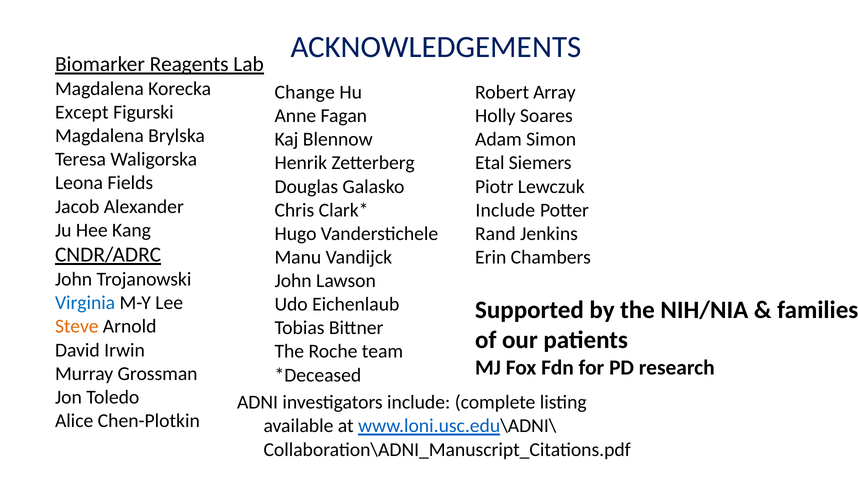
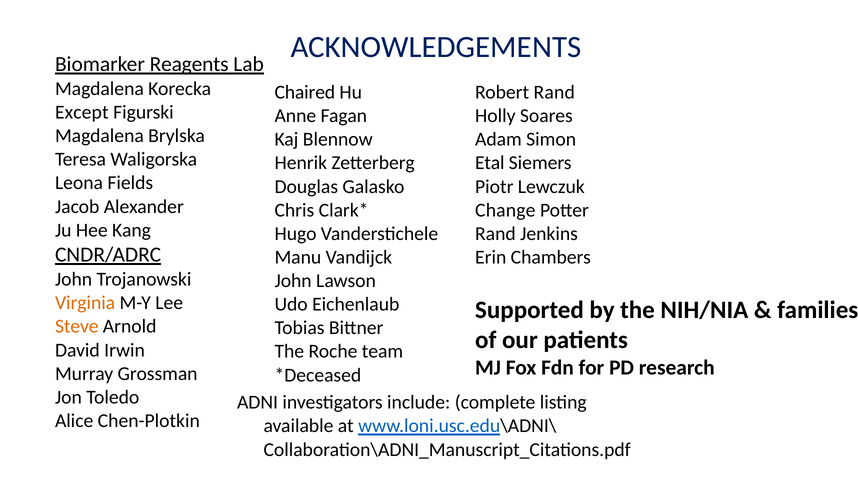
Change: Change -> Chaired
Robert Array: Array -> Rand
Include at (505, 210): Include -> Change
Virginia colour: blue -> orange
